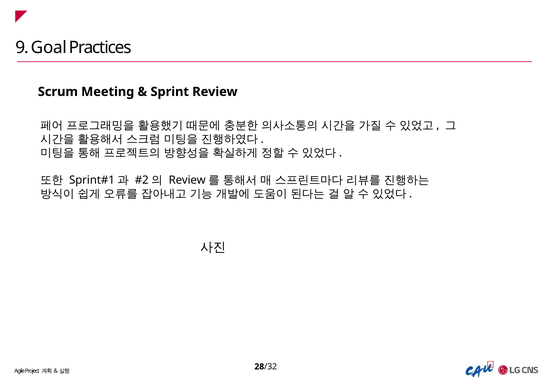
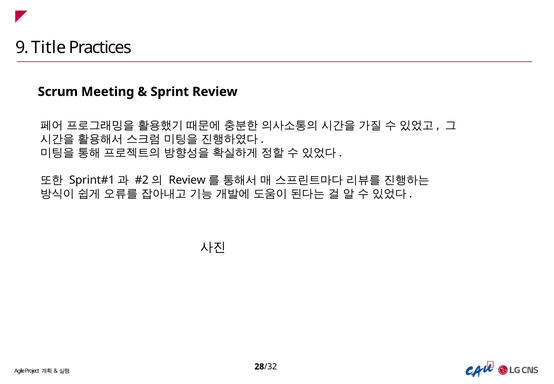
Goal: Goal -> Title
